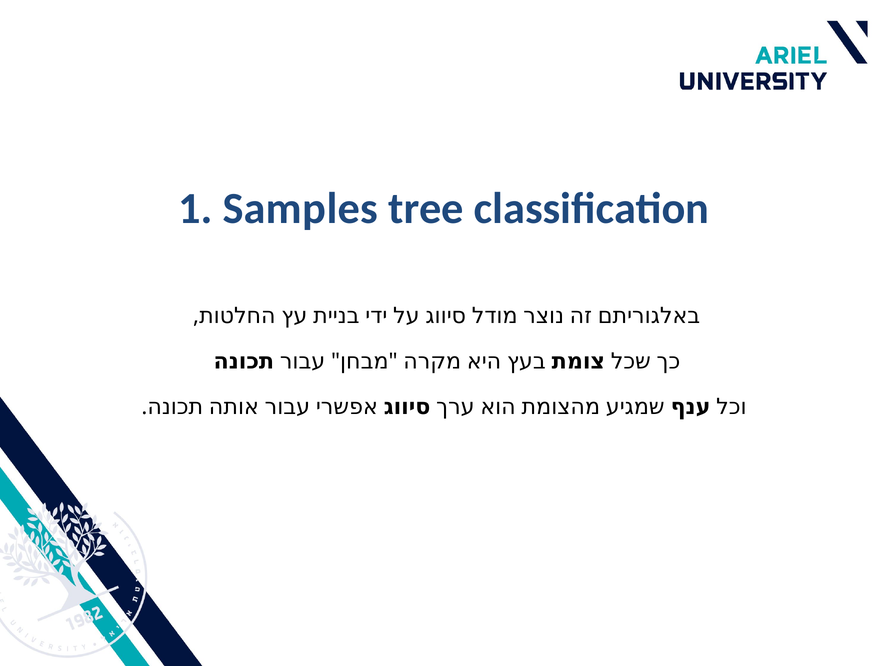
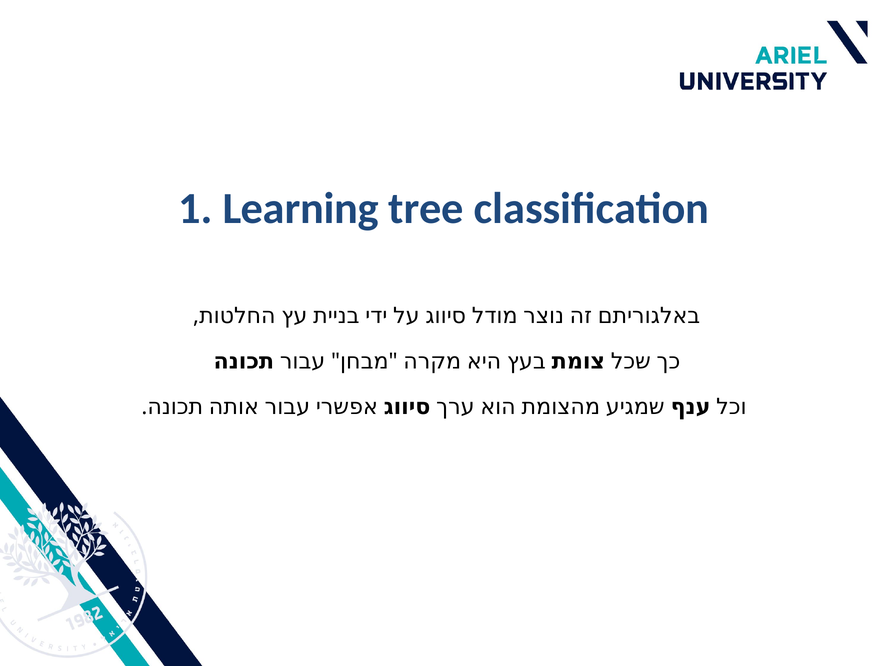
Samples: Samples -> Learning
